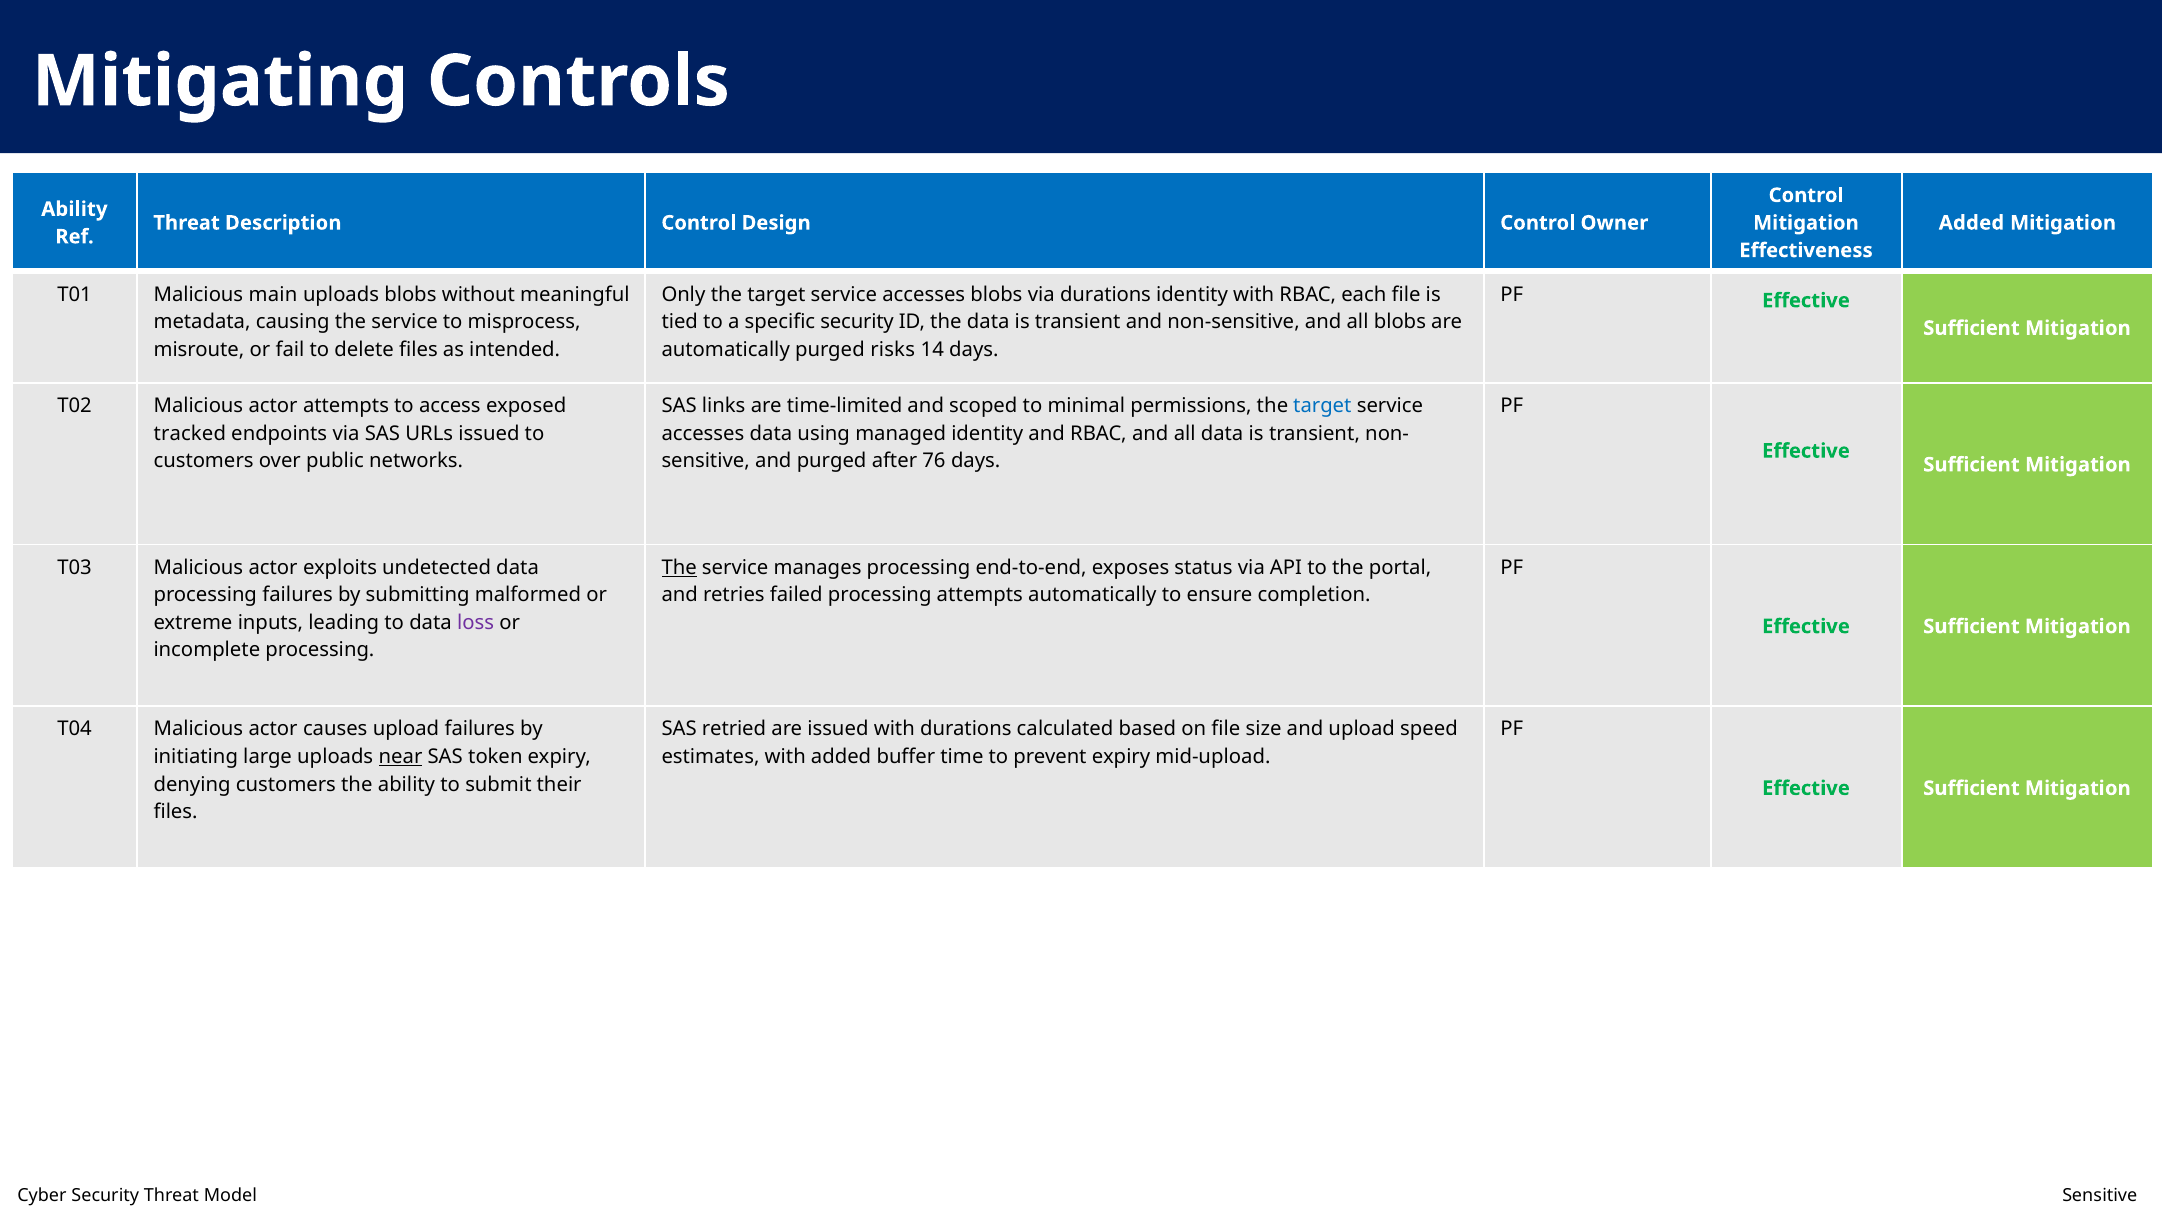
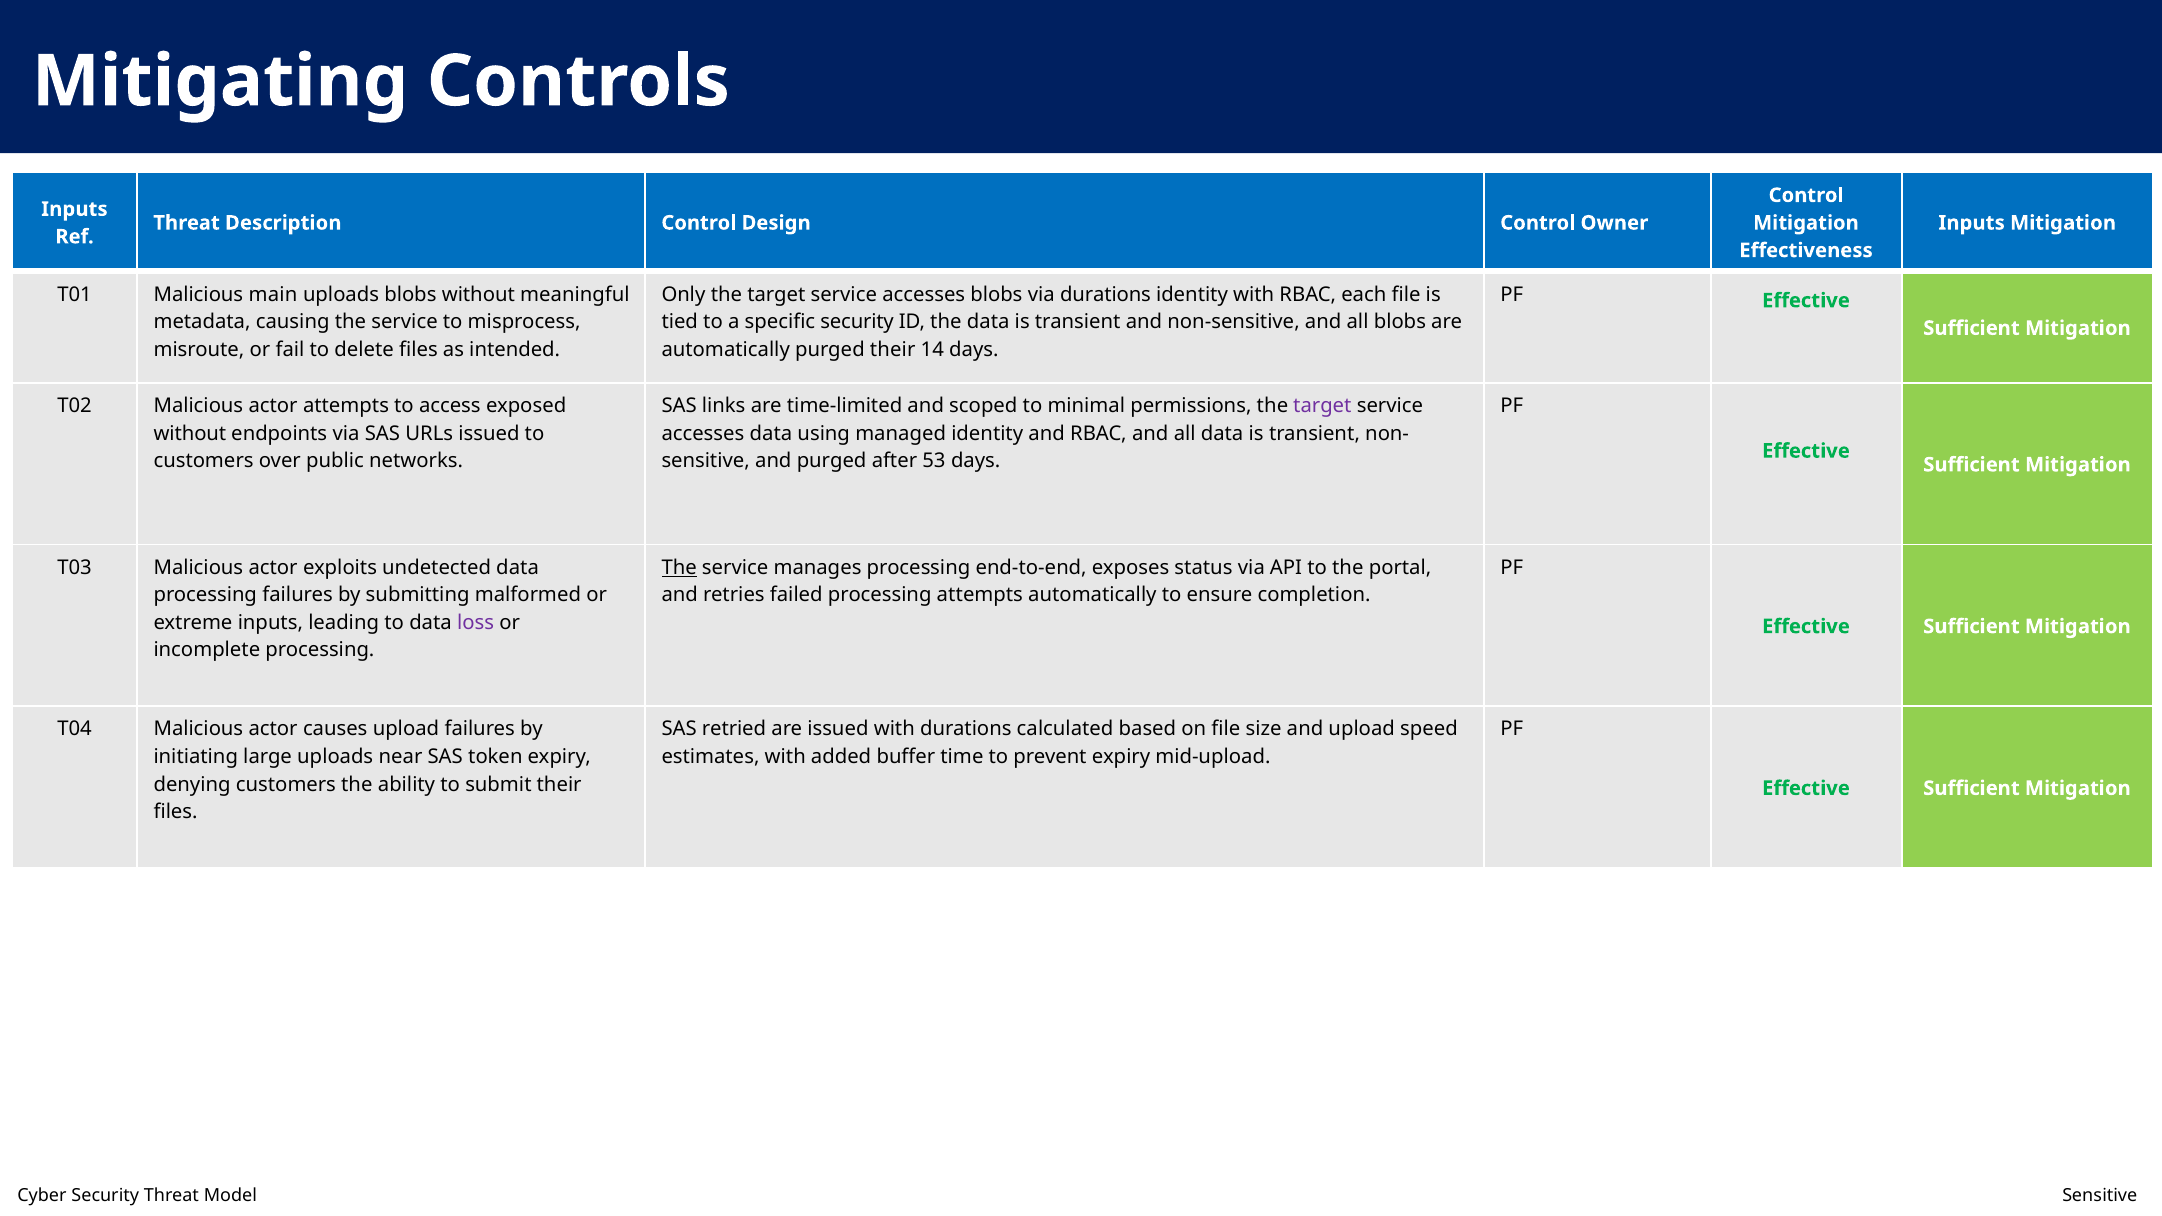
Ability at (74, 209): Ability -> Inputs
Added at (1971, 223): Added -> Inputs
purged risks: risks -> their
target at (1322, 406) colour: blue -> purple
tracked at (190, 433): tracked -> without
76: 76 -> 53
near underline: present -> none
